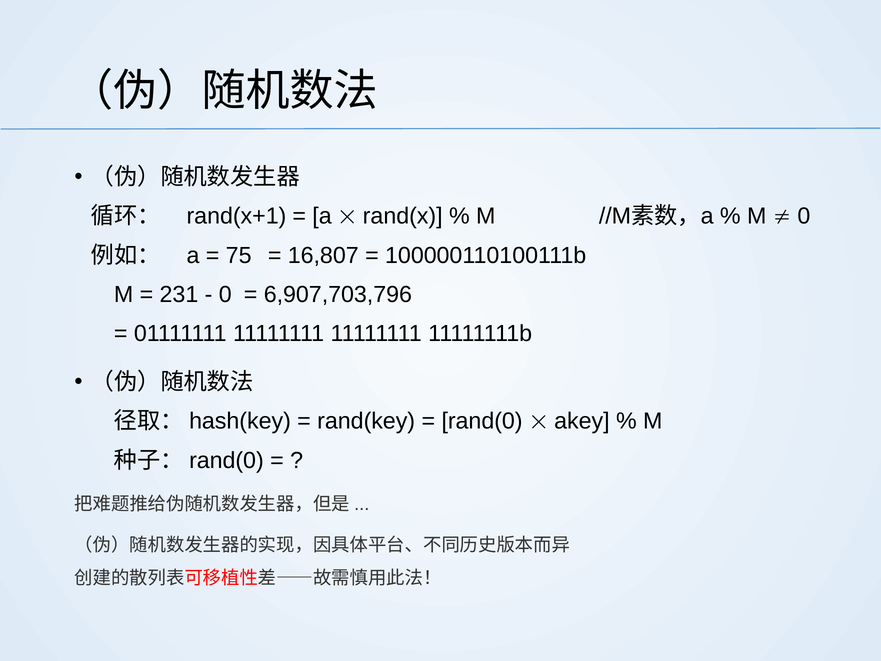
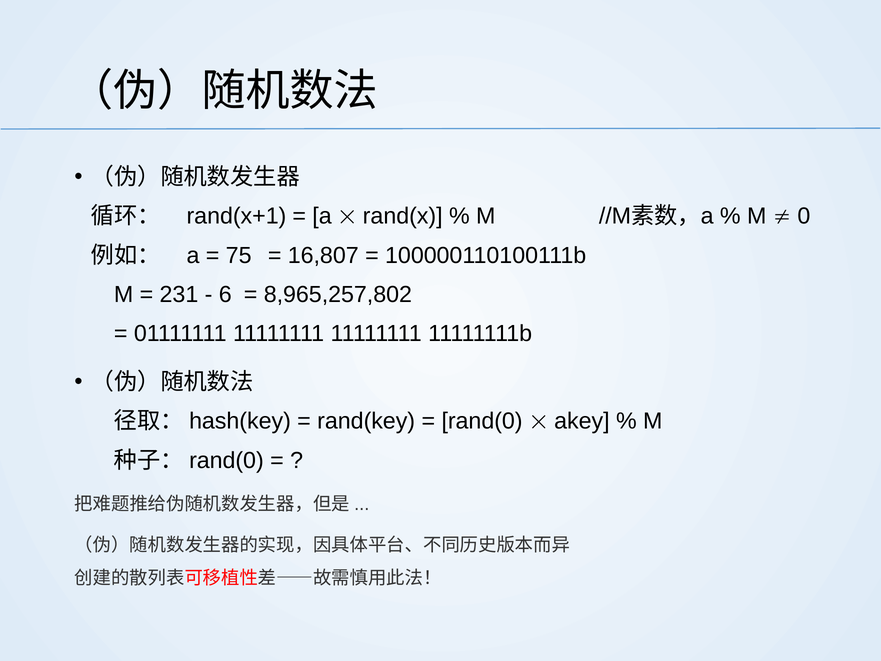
0 at (225, 294): 0 -> 6
6,907,703,796: 6,907,703,796 -> 8,965,257,802
